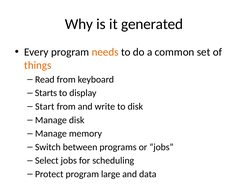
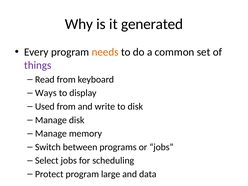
things colour: orange -> purple
Starts: Starts -> Ways
Start: Start -> Used
